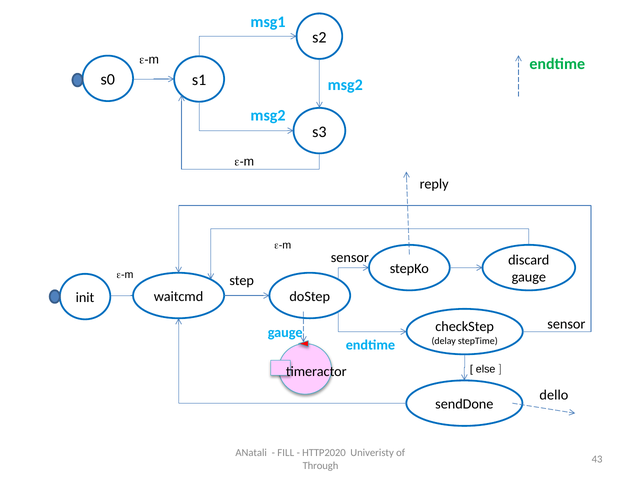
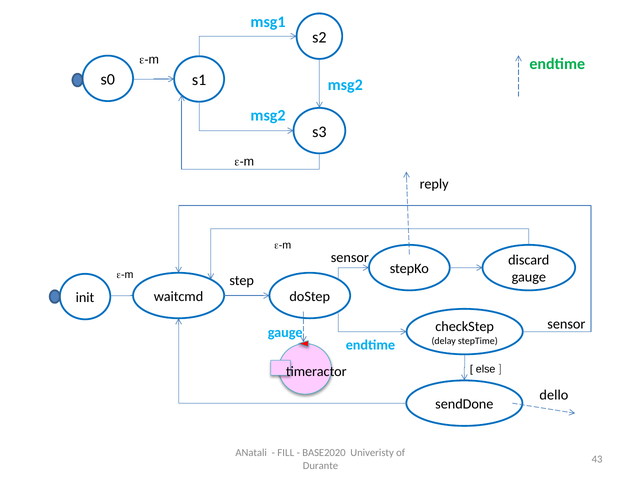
HTTP2020: HTTP2020 -> BASE2020
Through: Through -> Durante
